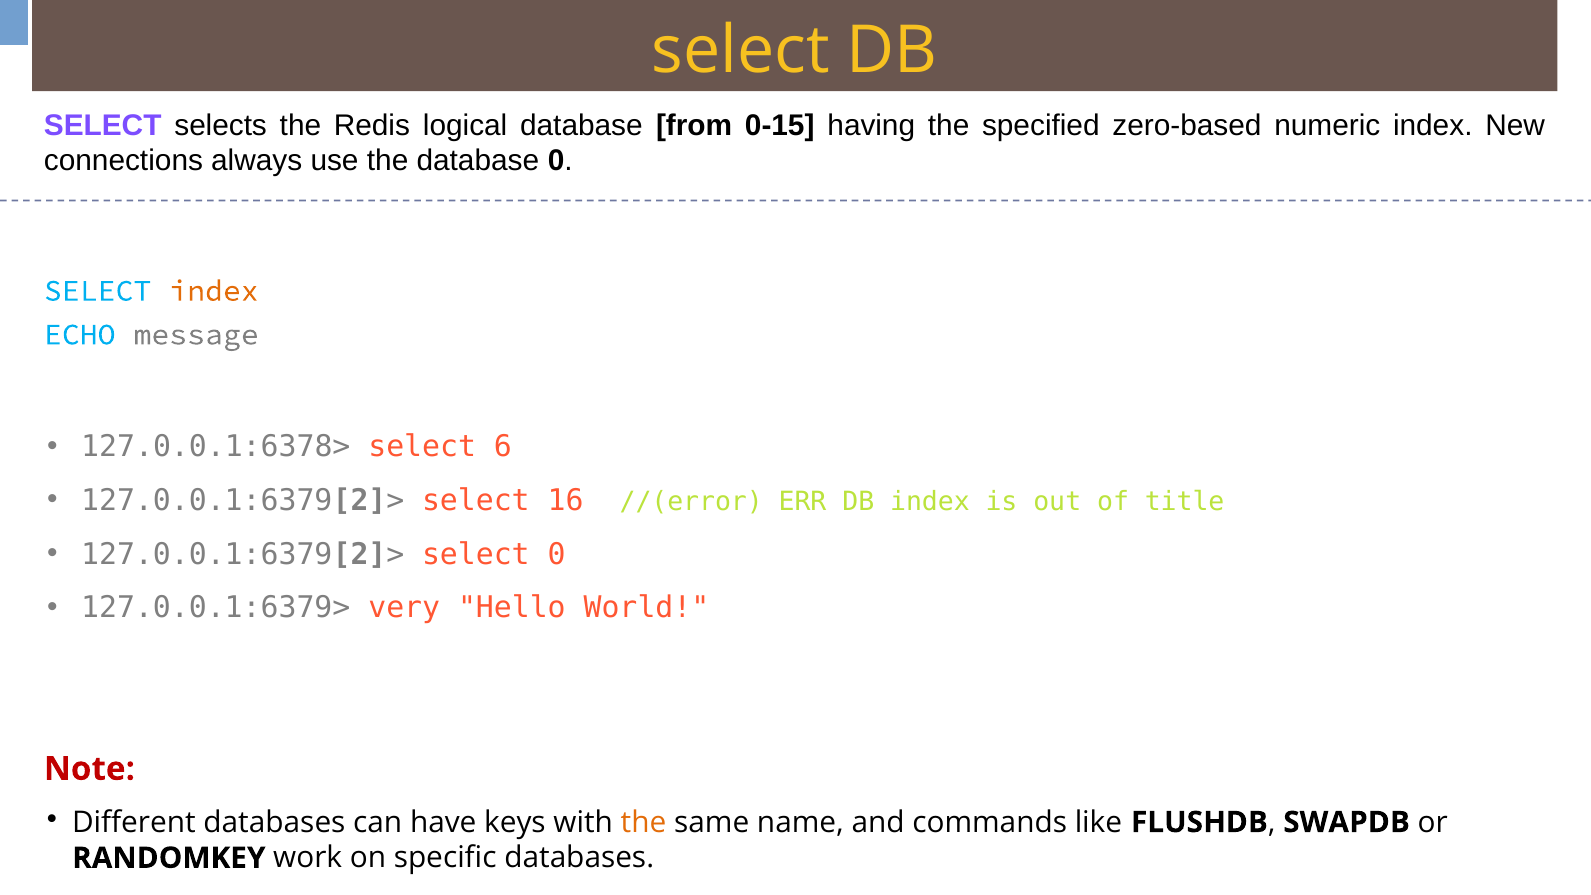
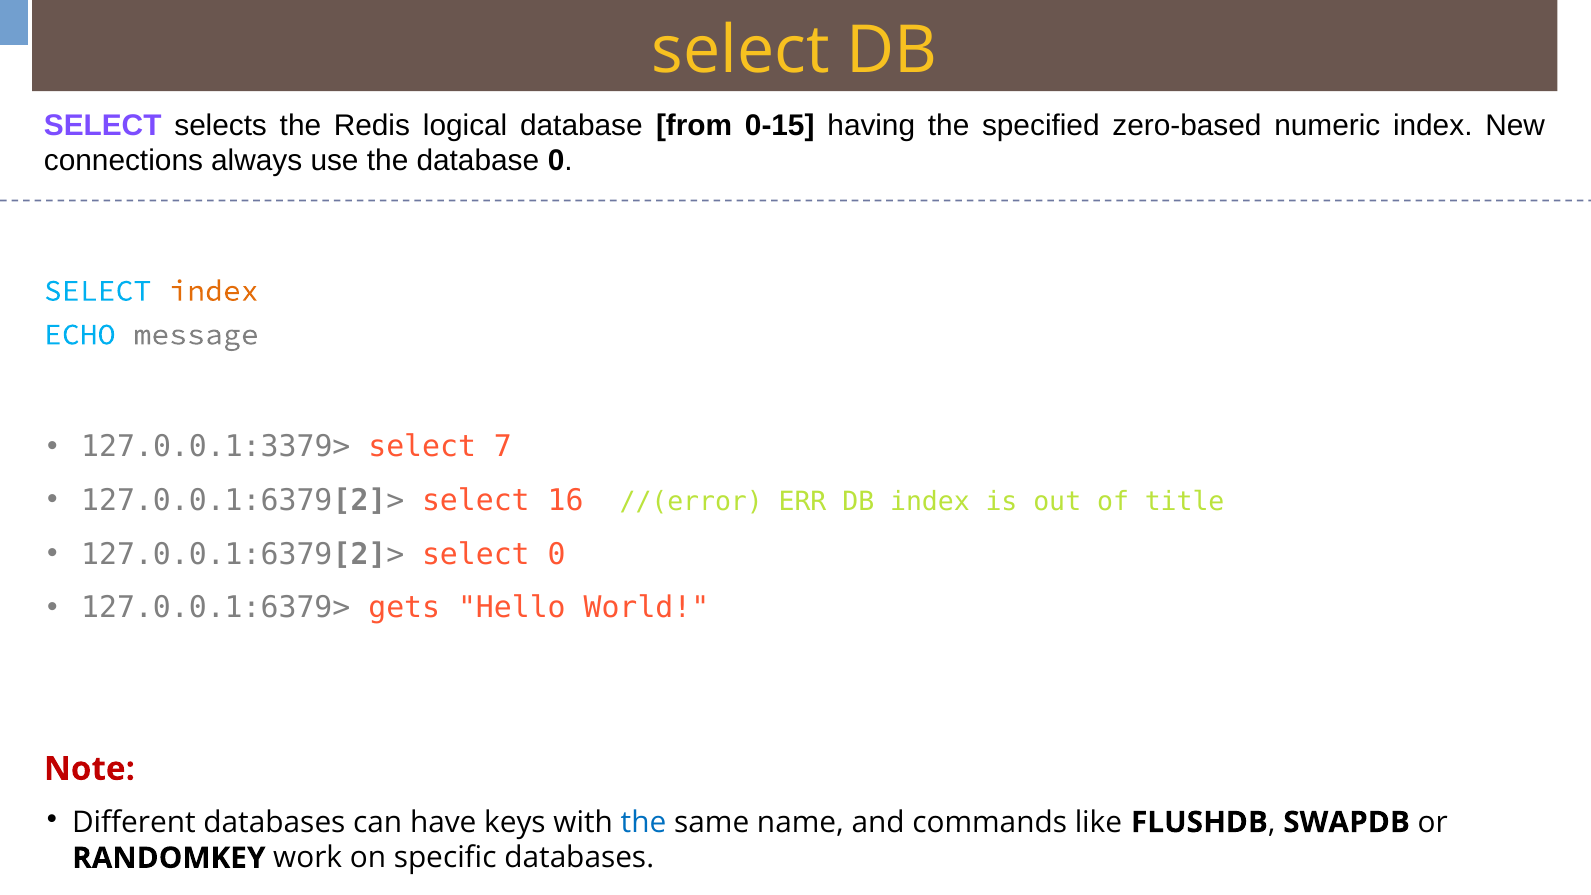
127.0.0.1:6378>: 127.0.0.1:6378> -> 127.0.0.1:3379>
6: 6 -> 7
very: very -> gets
the at (644, 822) colour: orange -> blue
